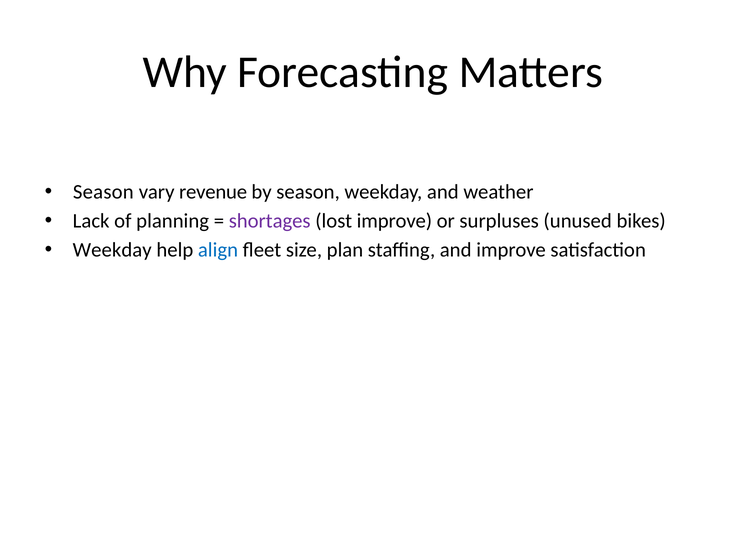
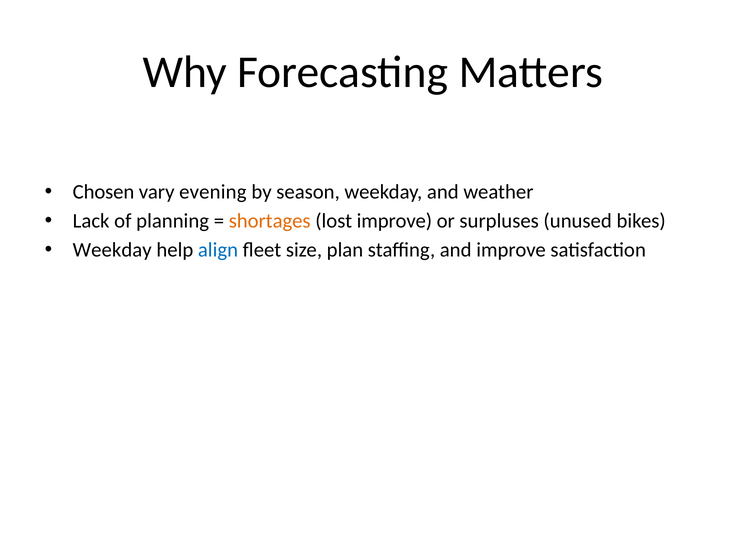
Season at (103, 192): Season -> Chosen
revenue: revenue -> evening
shortages colour: purple -> orange
